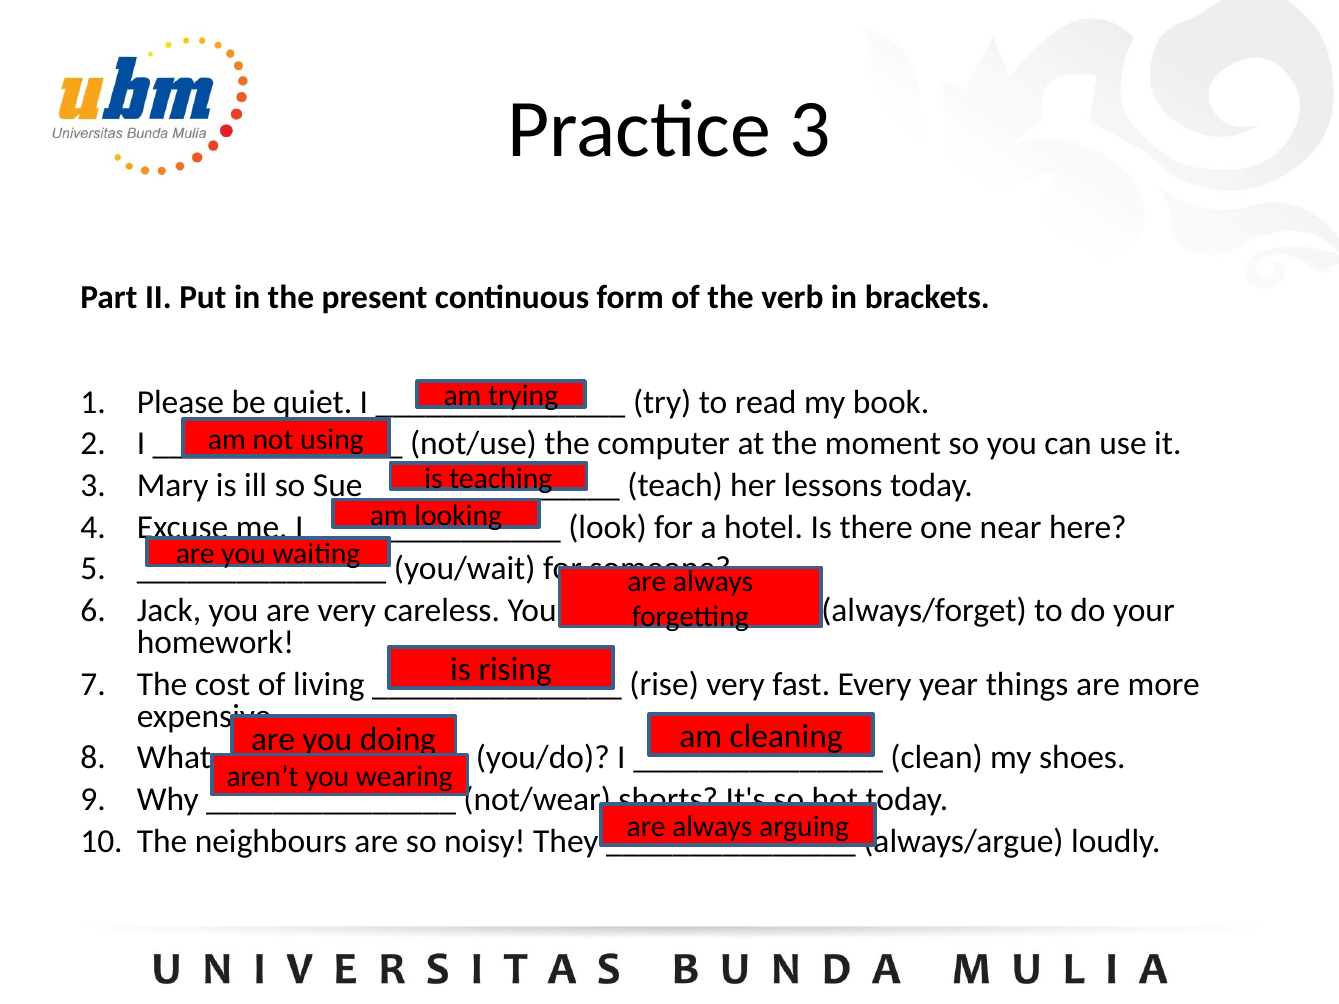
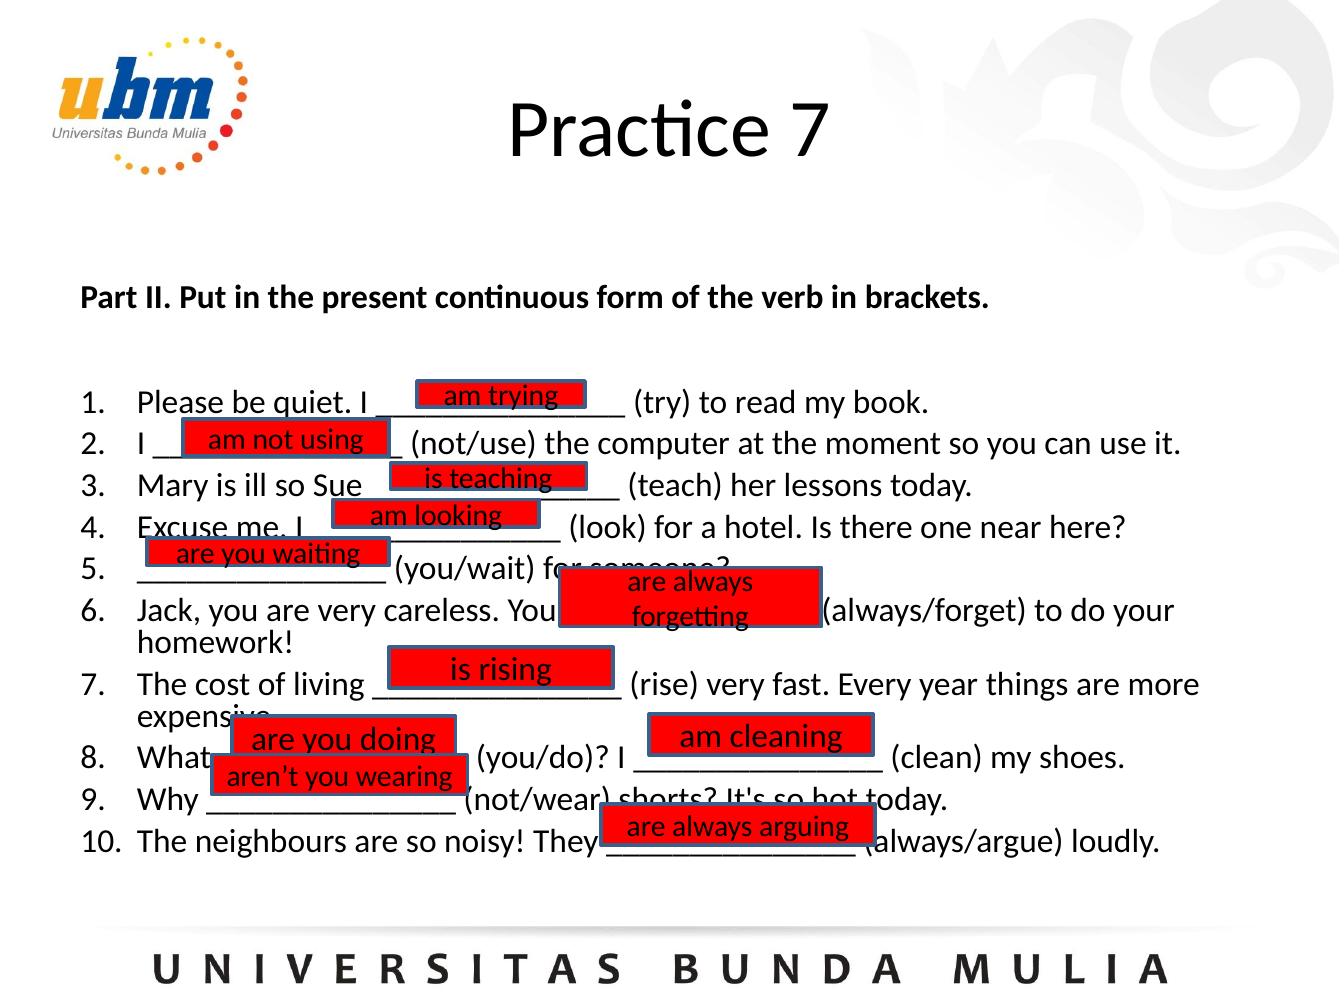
Practice 3: 3 -> 7
